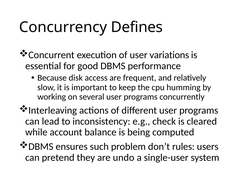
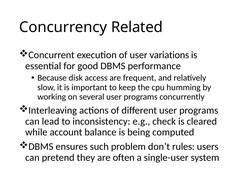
Defines: Defines -> Related
undo: undo -> often
